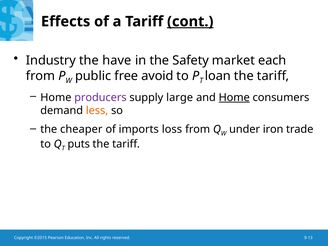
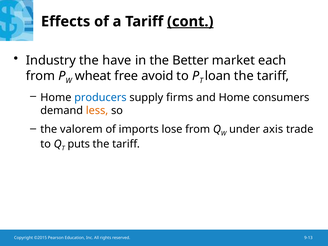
Safety: Safety -> Better
public: public -> wheat
producers colour: purple -> blue
large: large -> firms
Home at (234, 97) underline: present -> none
cheaper: cheaper -> valorem
loss: loss -> lose
iron: iron -> axis
